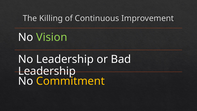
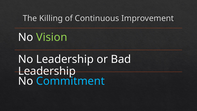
Commitment colour: yellow -> light blue
